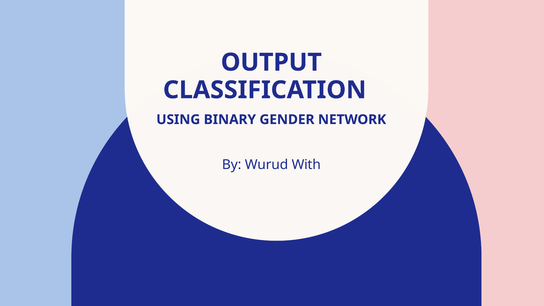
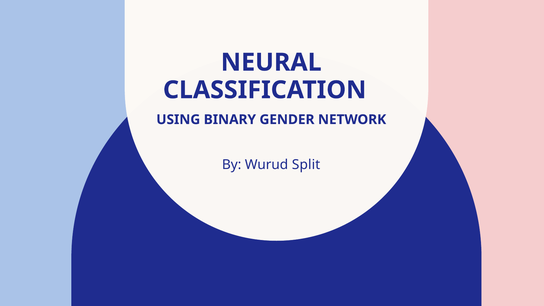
OUTPUT: OUTPUT -> NEURAL
With: With -> Split
